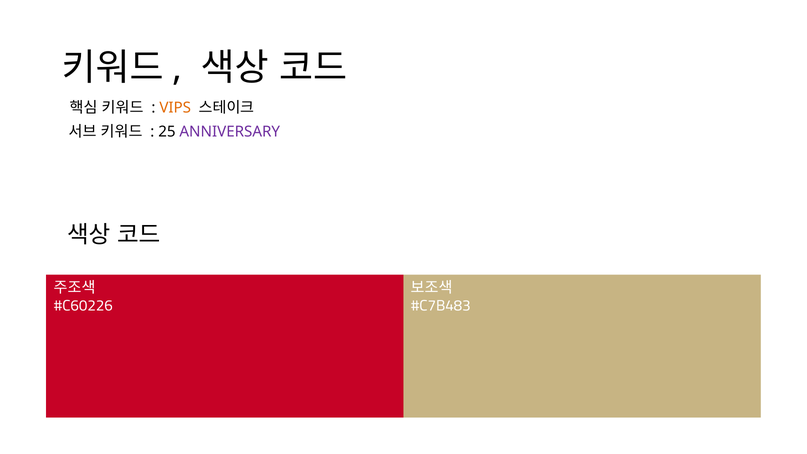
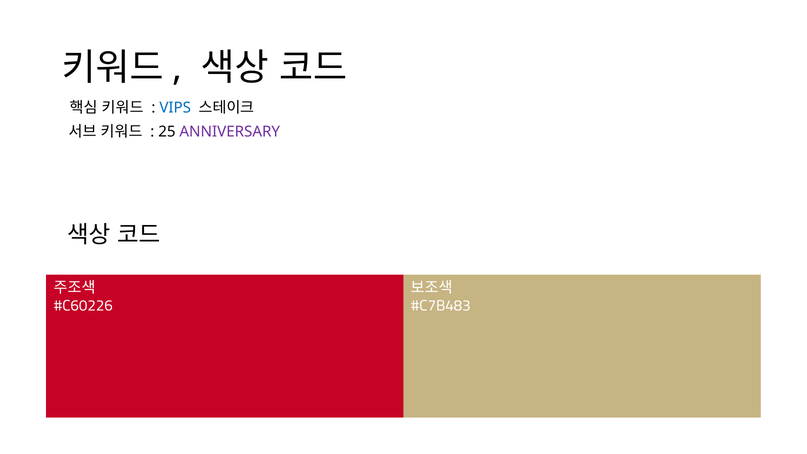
VIPS colour: orange -> blue
